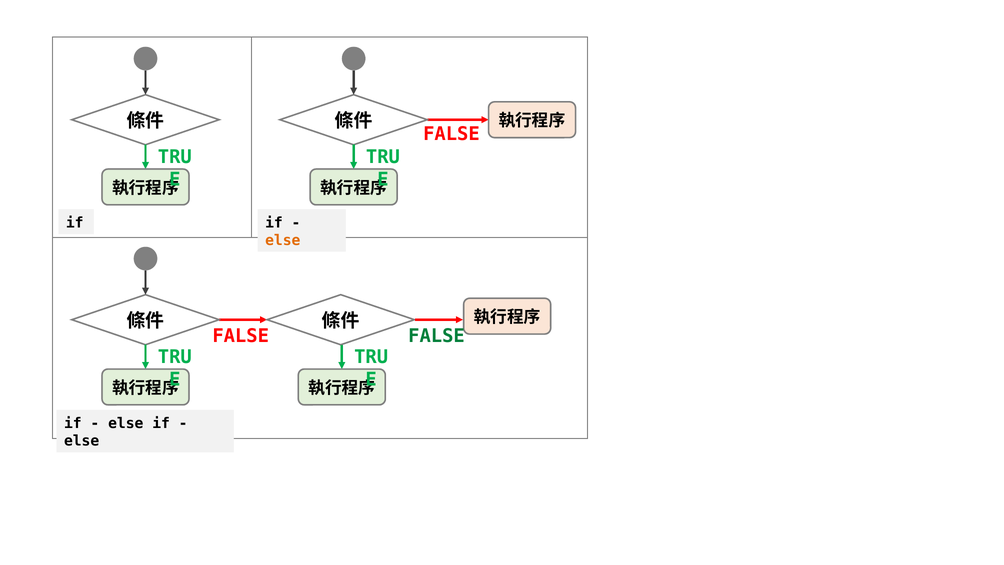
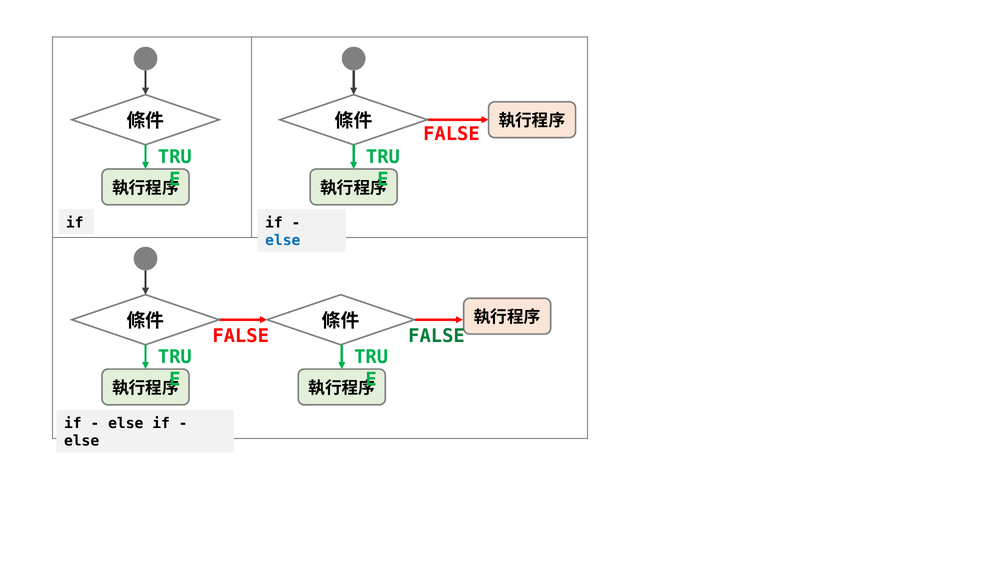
else at (283, 240) colour: orange -> blue
